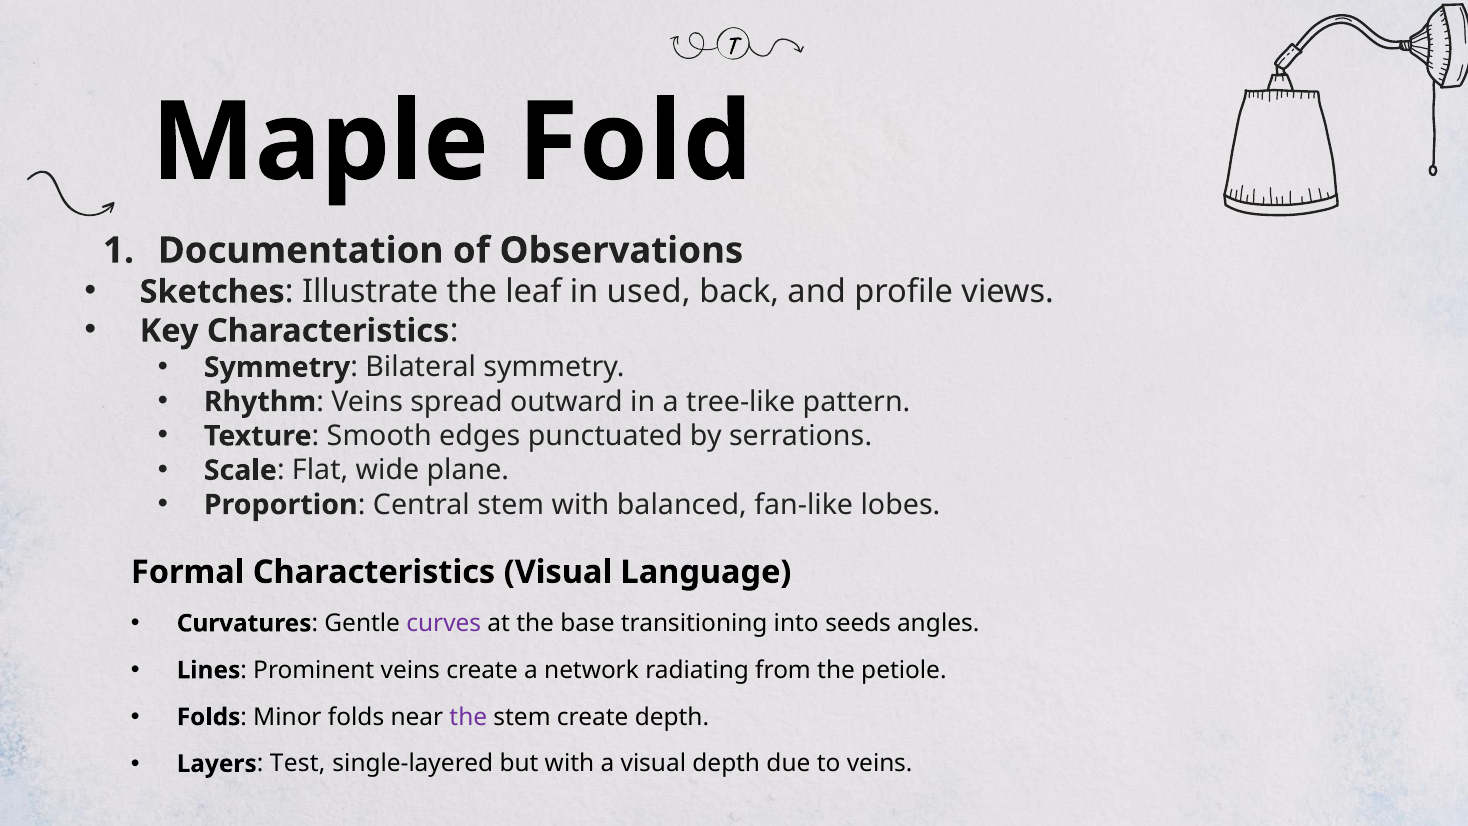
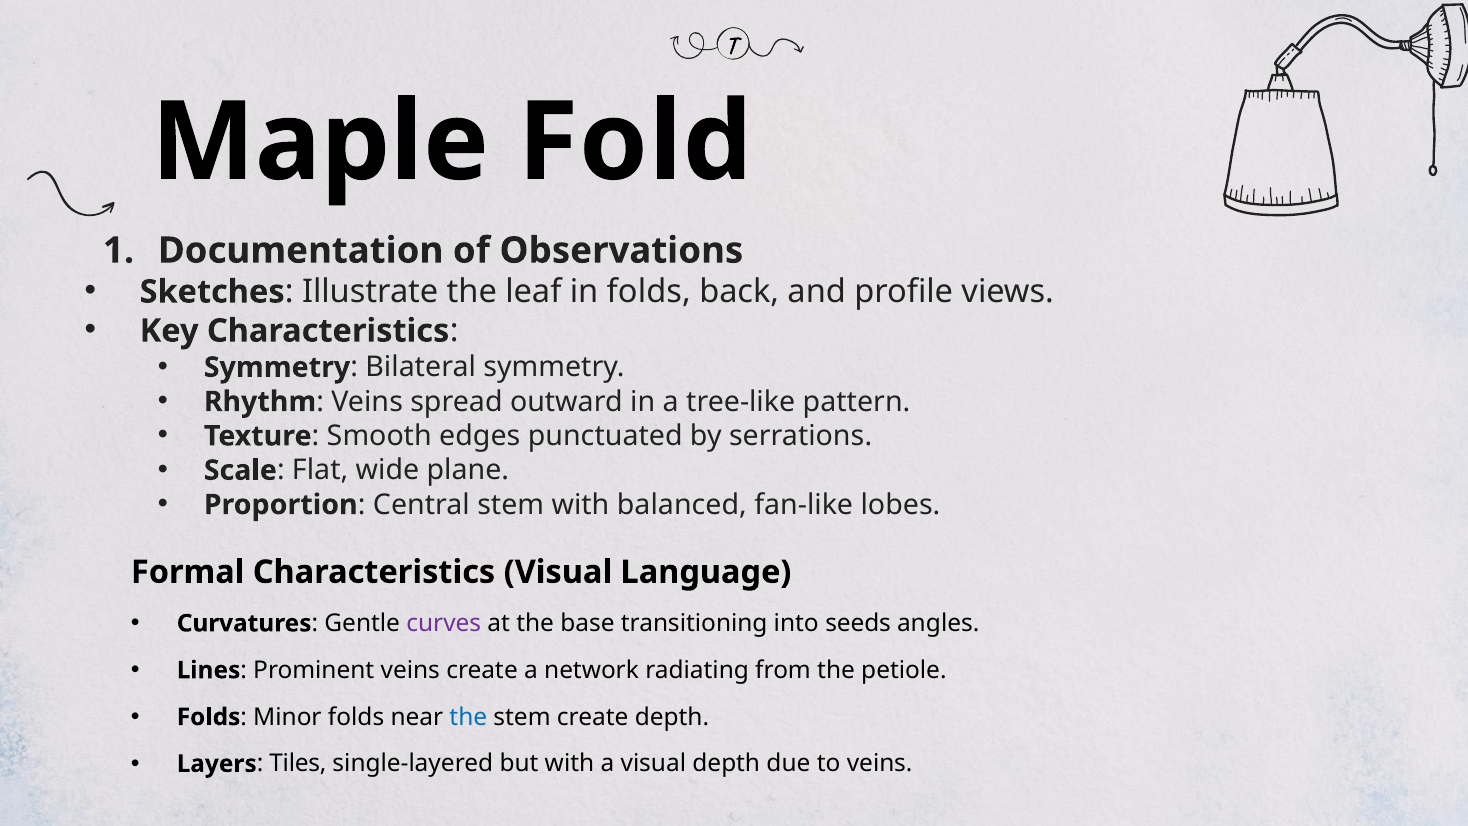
in used: used -> folds
the at (468, 717) colour: purple -> blue
Test: Test -> Tiles
